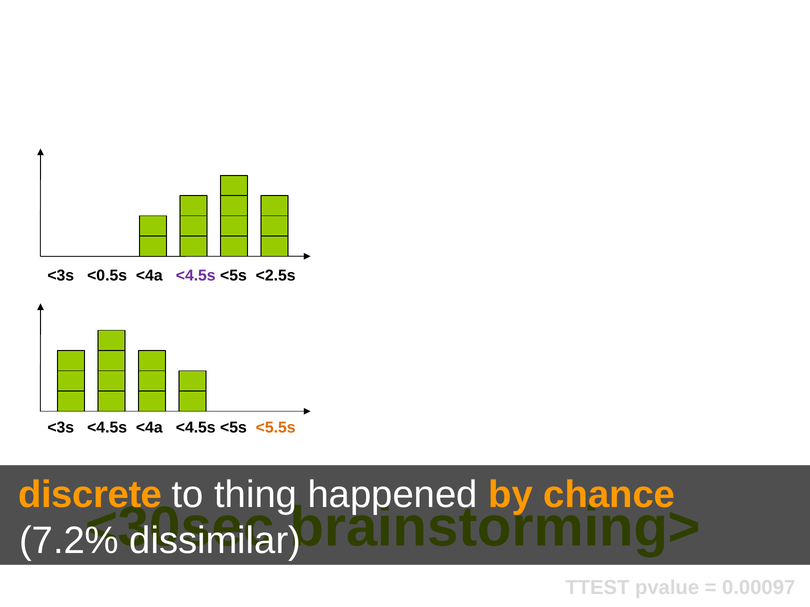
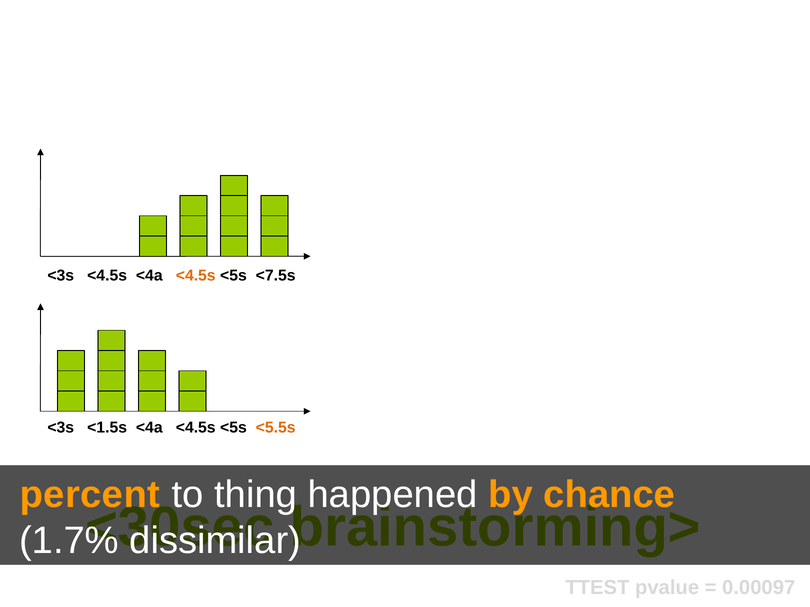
<3s <0.5s: <0.5s -> <4.5s
<4.5s at (196, 276) colour: purple -> orange
<2.5s: <2.5s -> <7.5s
<3s <4.5s: <4.5s -> <1.5s
discrete: discrete -> percent
7.2%: 7.2% -> 1.7%
